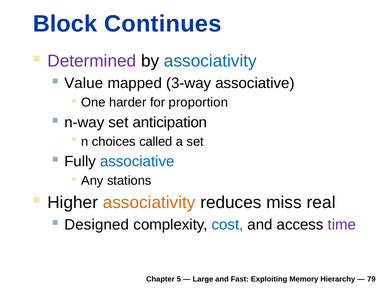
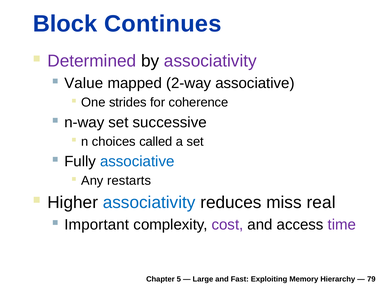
associativity at (210, 61) colour: blue -> purple
3-way: 3-way -> 2-way
harder: harder -> strides
proportion: proportion -> coherence
anticipation: anticipation -> successive
stations: stations -> restarts
associativity at (149, 203) colour: orange -> blue
Designed: Designed -> Important
cost colour: blue -> purple
